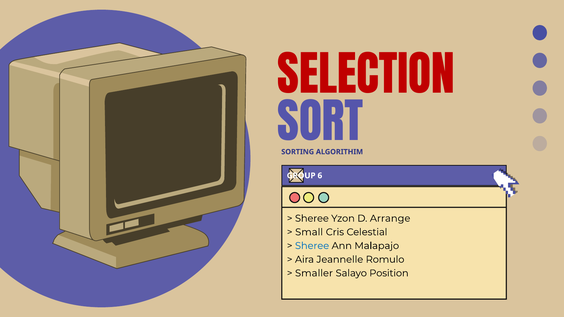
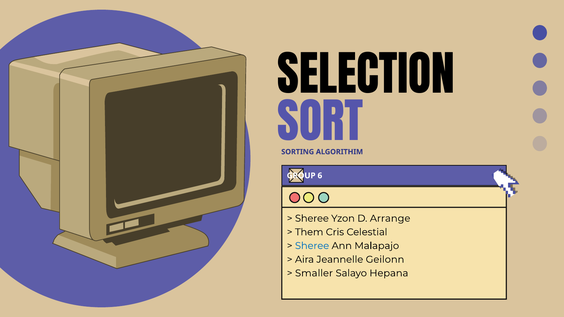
SELECTION colour: red -> black
Small: Small -> Them
Romulo: Romulo -> Geilonn
Position: Position -> Hepana
